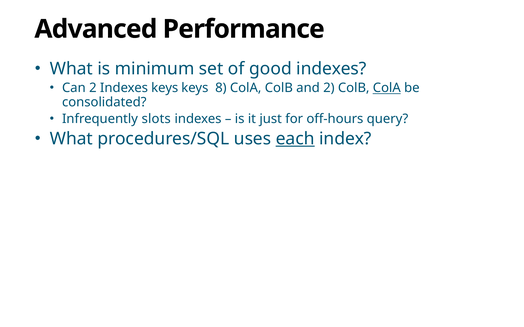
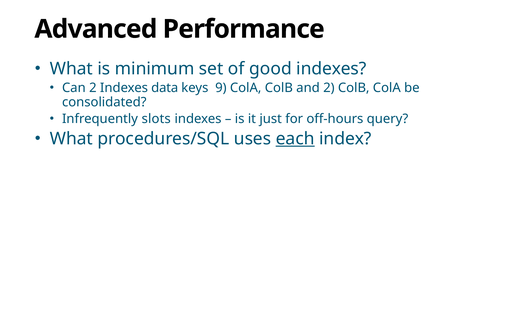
Indexes keys: keys -> data
8: 8 -> 9
ColA at (387, 88) underline: present -> none
